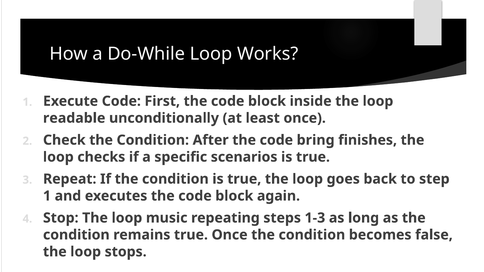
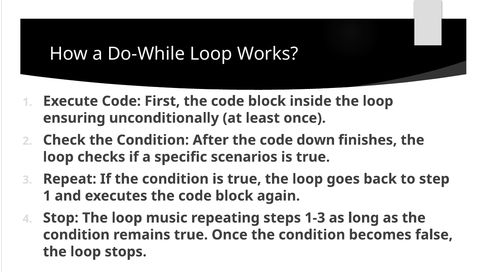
readable: readable -> ensuring
bring: bring -> down
